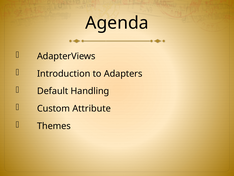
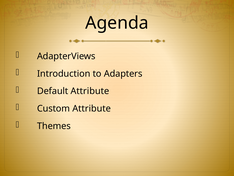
Default Handling: Handling -> Attribute
